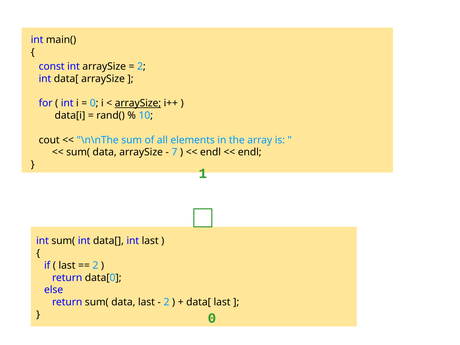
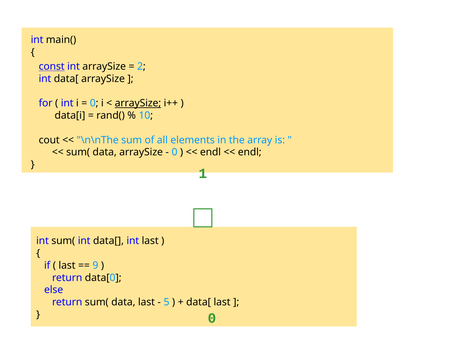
const underline: none -> present
7 at (175, 152): 7 -> 0
2 at (95, 265): 2 -> 9
2 at (167, 302): 2 -> 5
